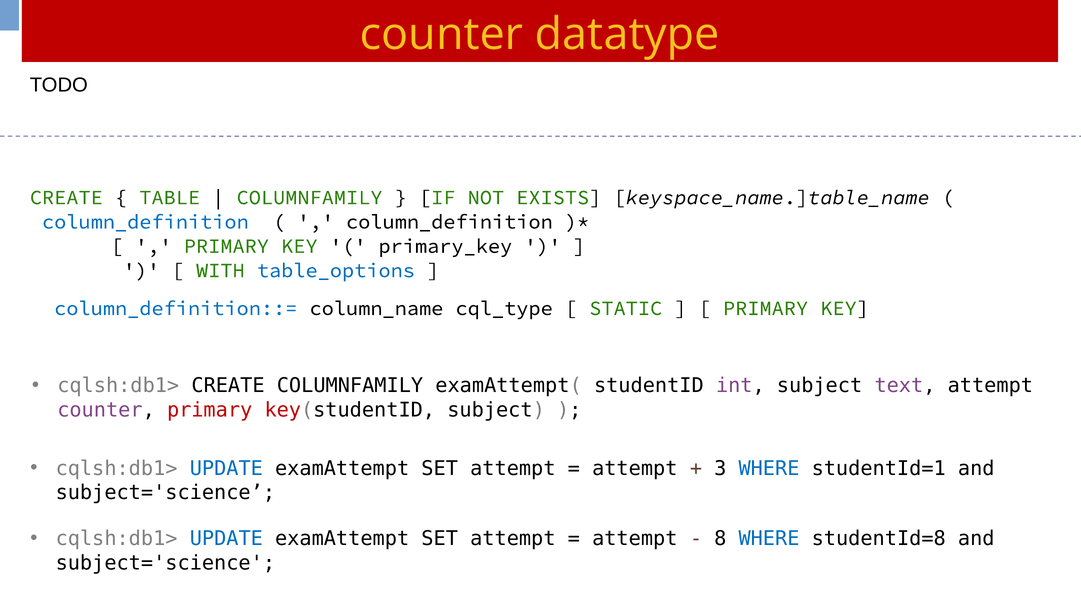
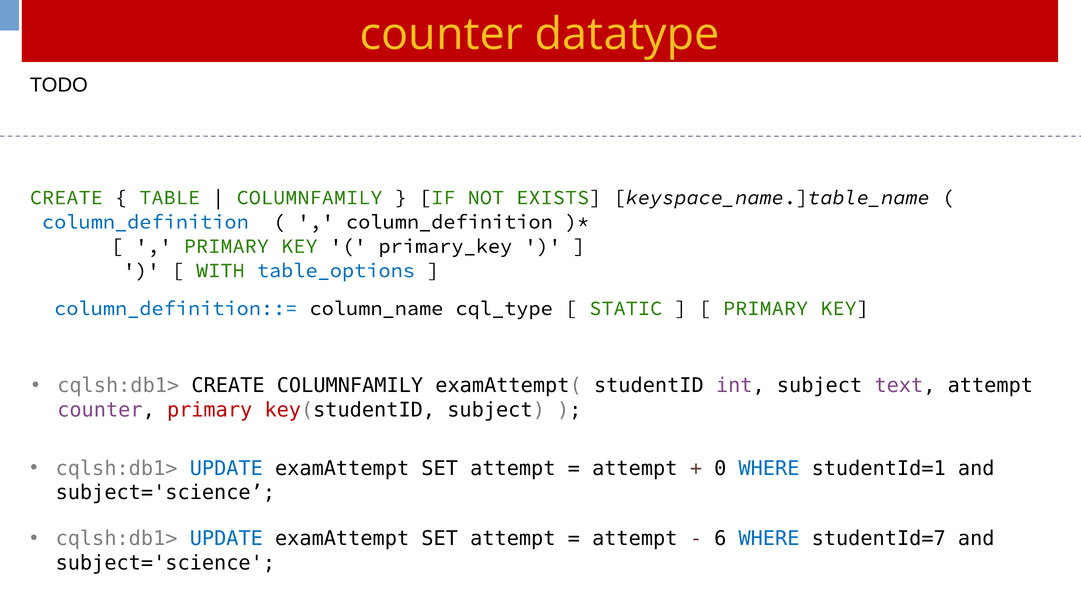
3: 3 -> 0
8: 8 -> 6
studentId=8: studentId=8 -> studentId=7
